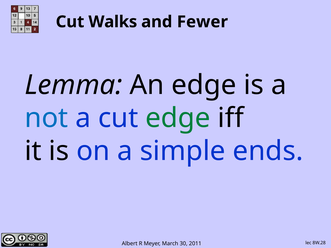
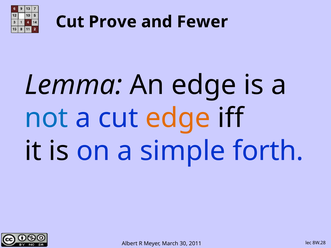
Walks: Walks -> Prove
edge at (178, 118) colour: green -> orange
ends: ends -> forth
